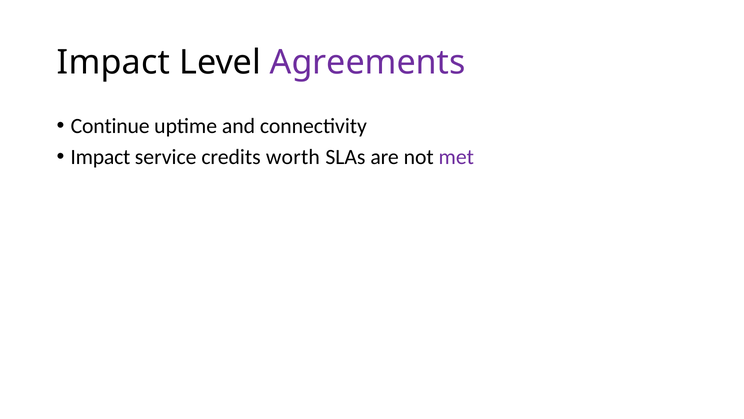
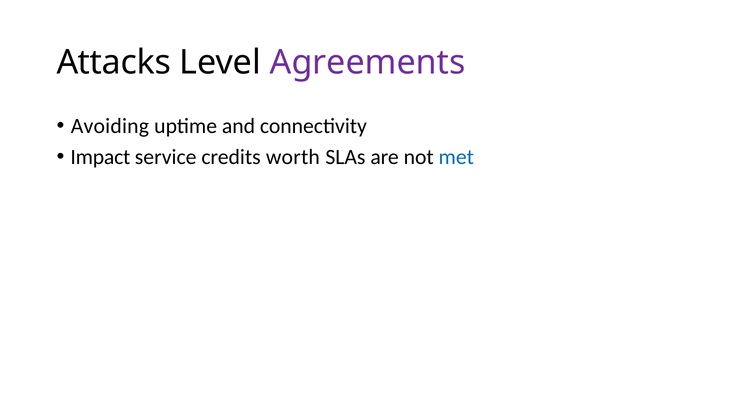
Impact at (113, 62): Impact -> Attacks
Continue: Continue -> Avoiding
met colour: purple -> blue
